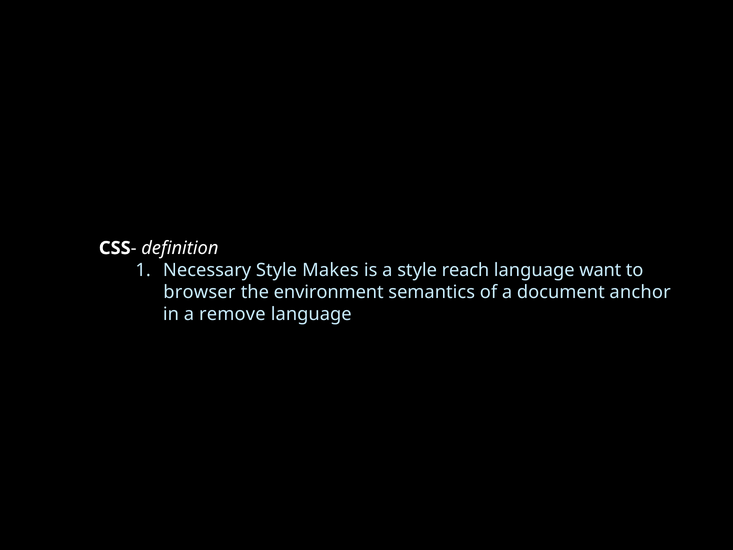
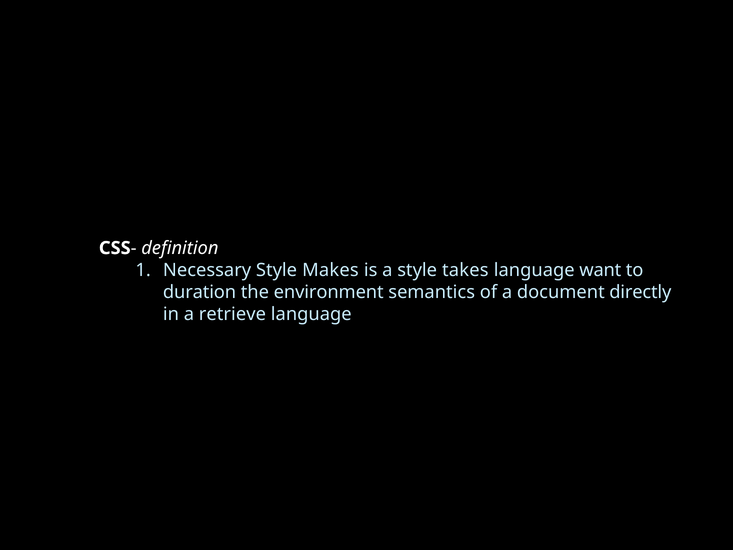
reach: reach -> takes
browser: browser -> duration
anchor: anchor -> directly
remove: remove -> retrieve
